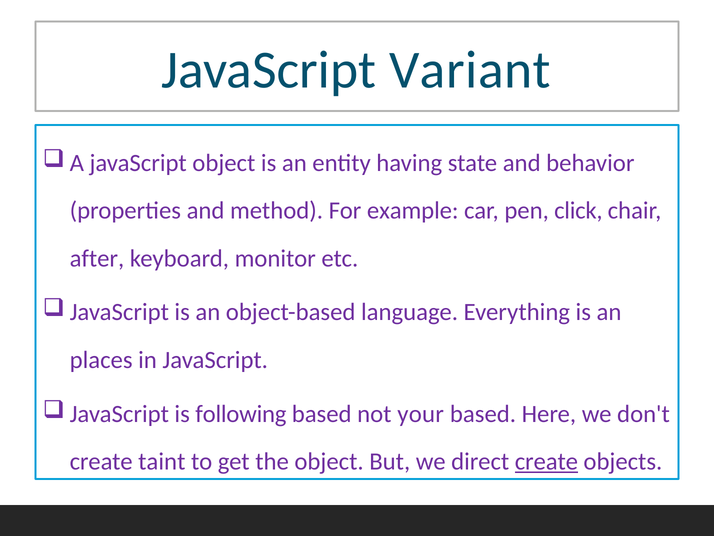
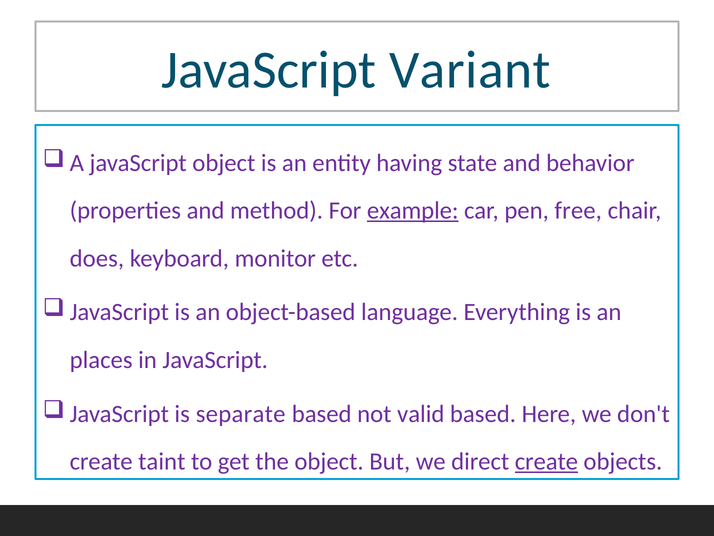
example underline: none -> present
click: click -> free
after: after -> does
following: following -> separate
your: your -> valid
